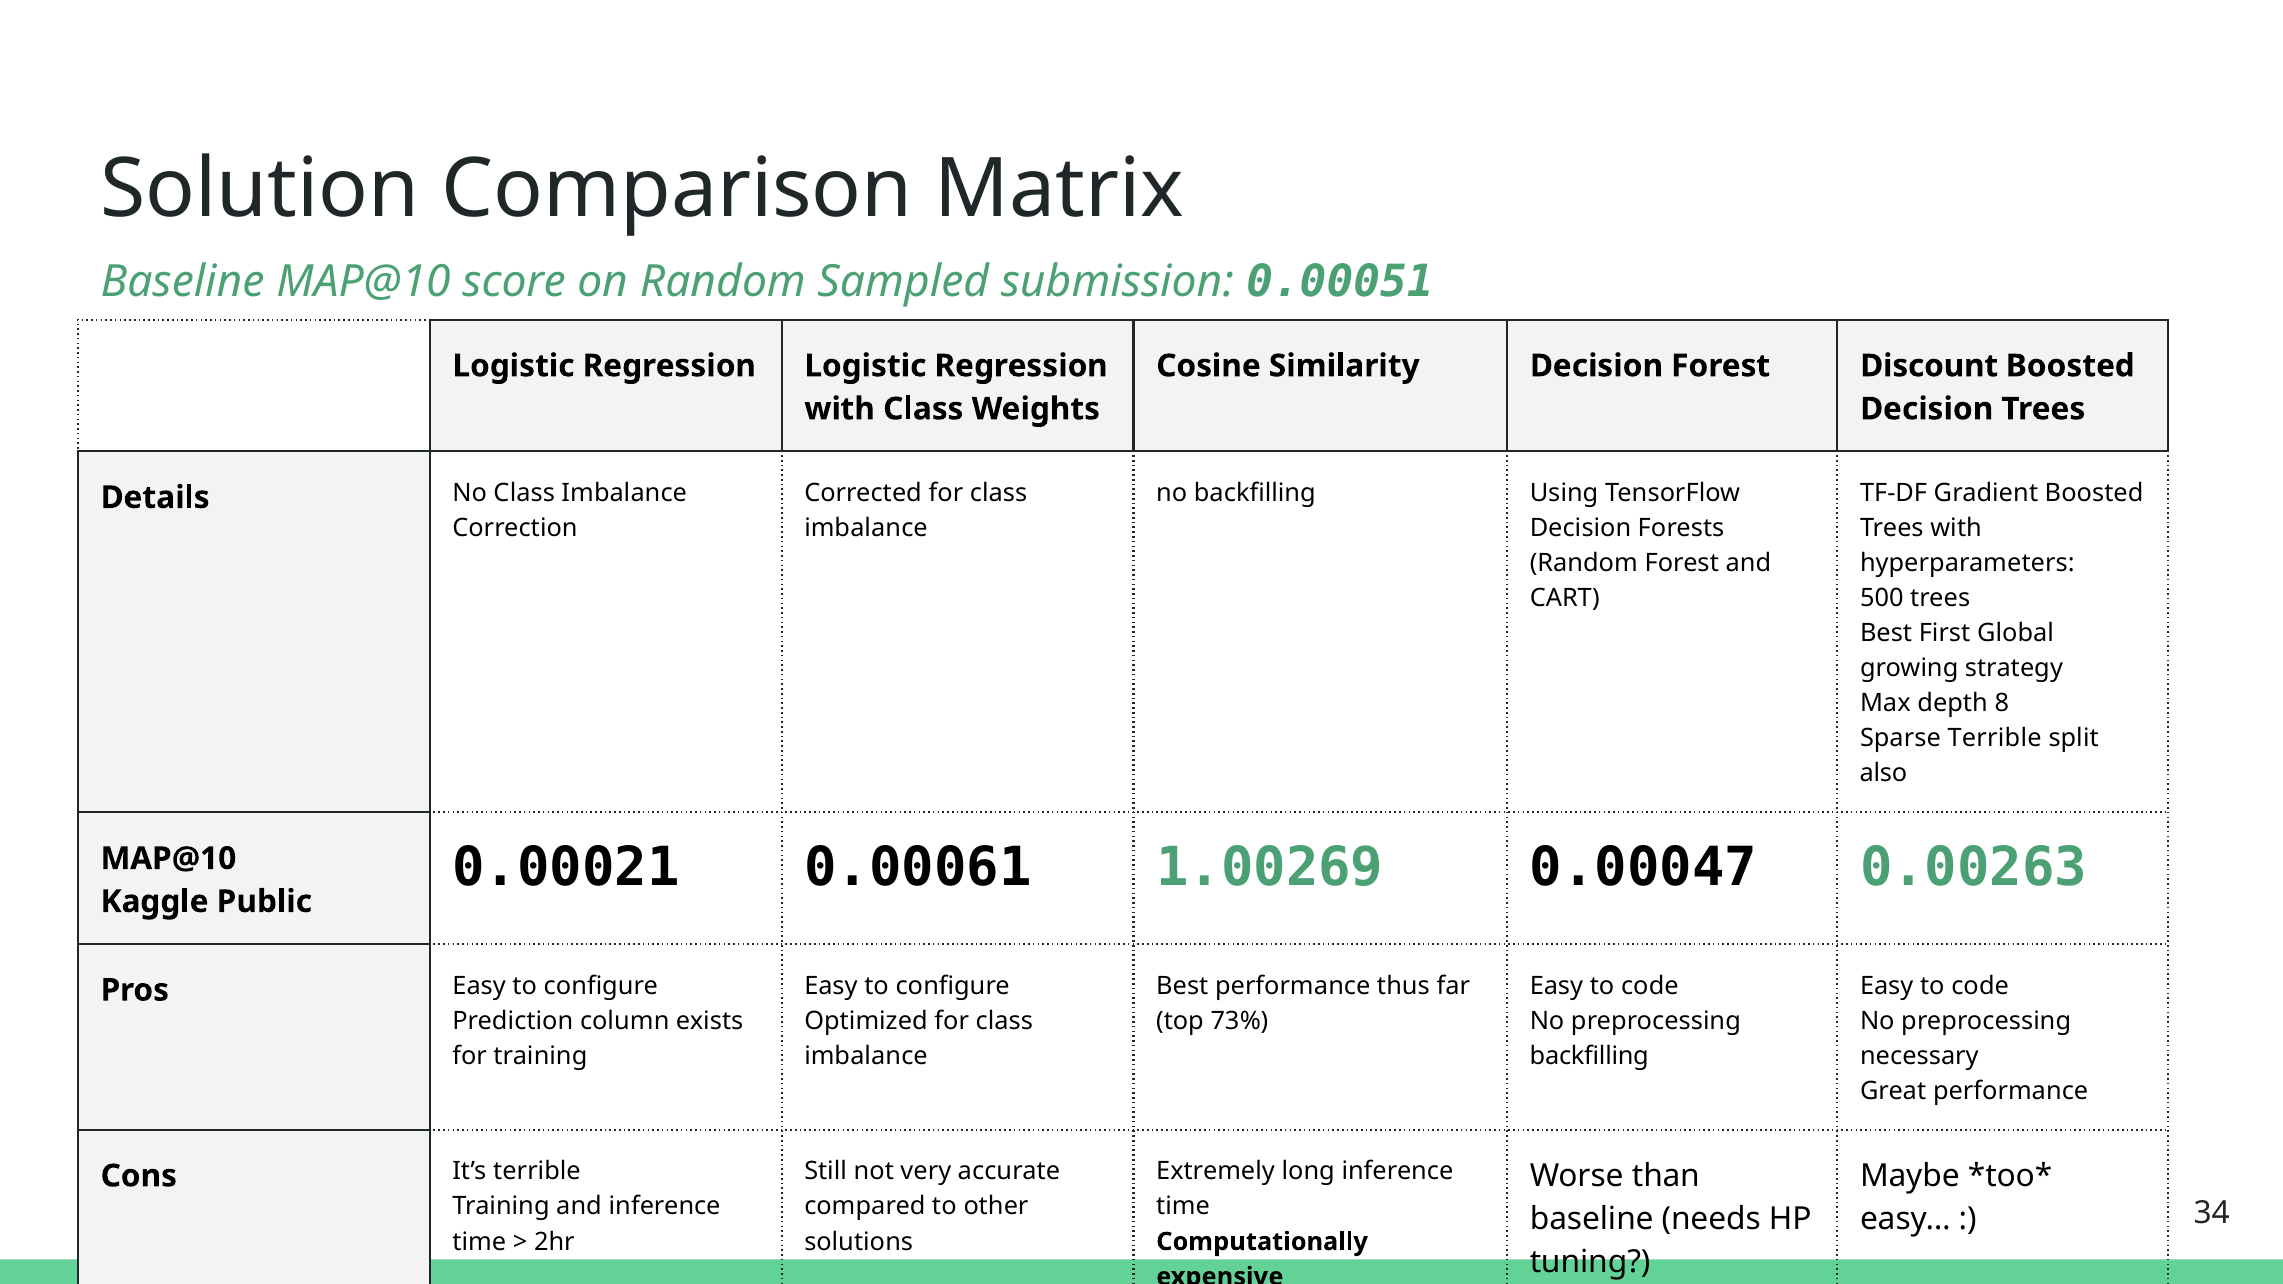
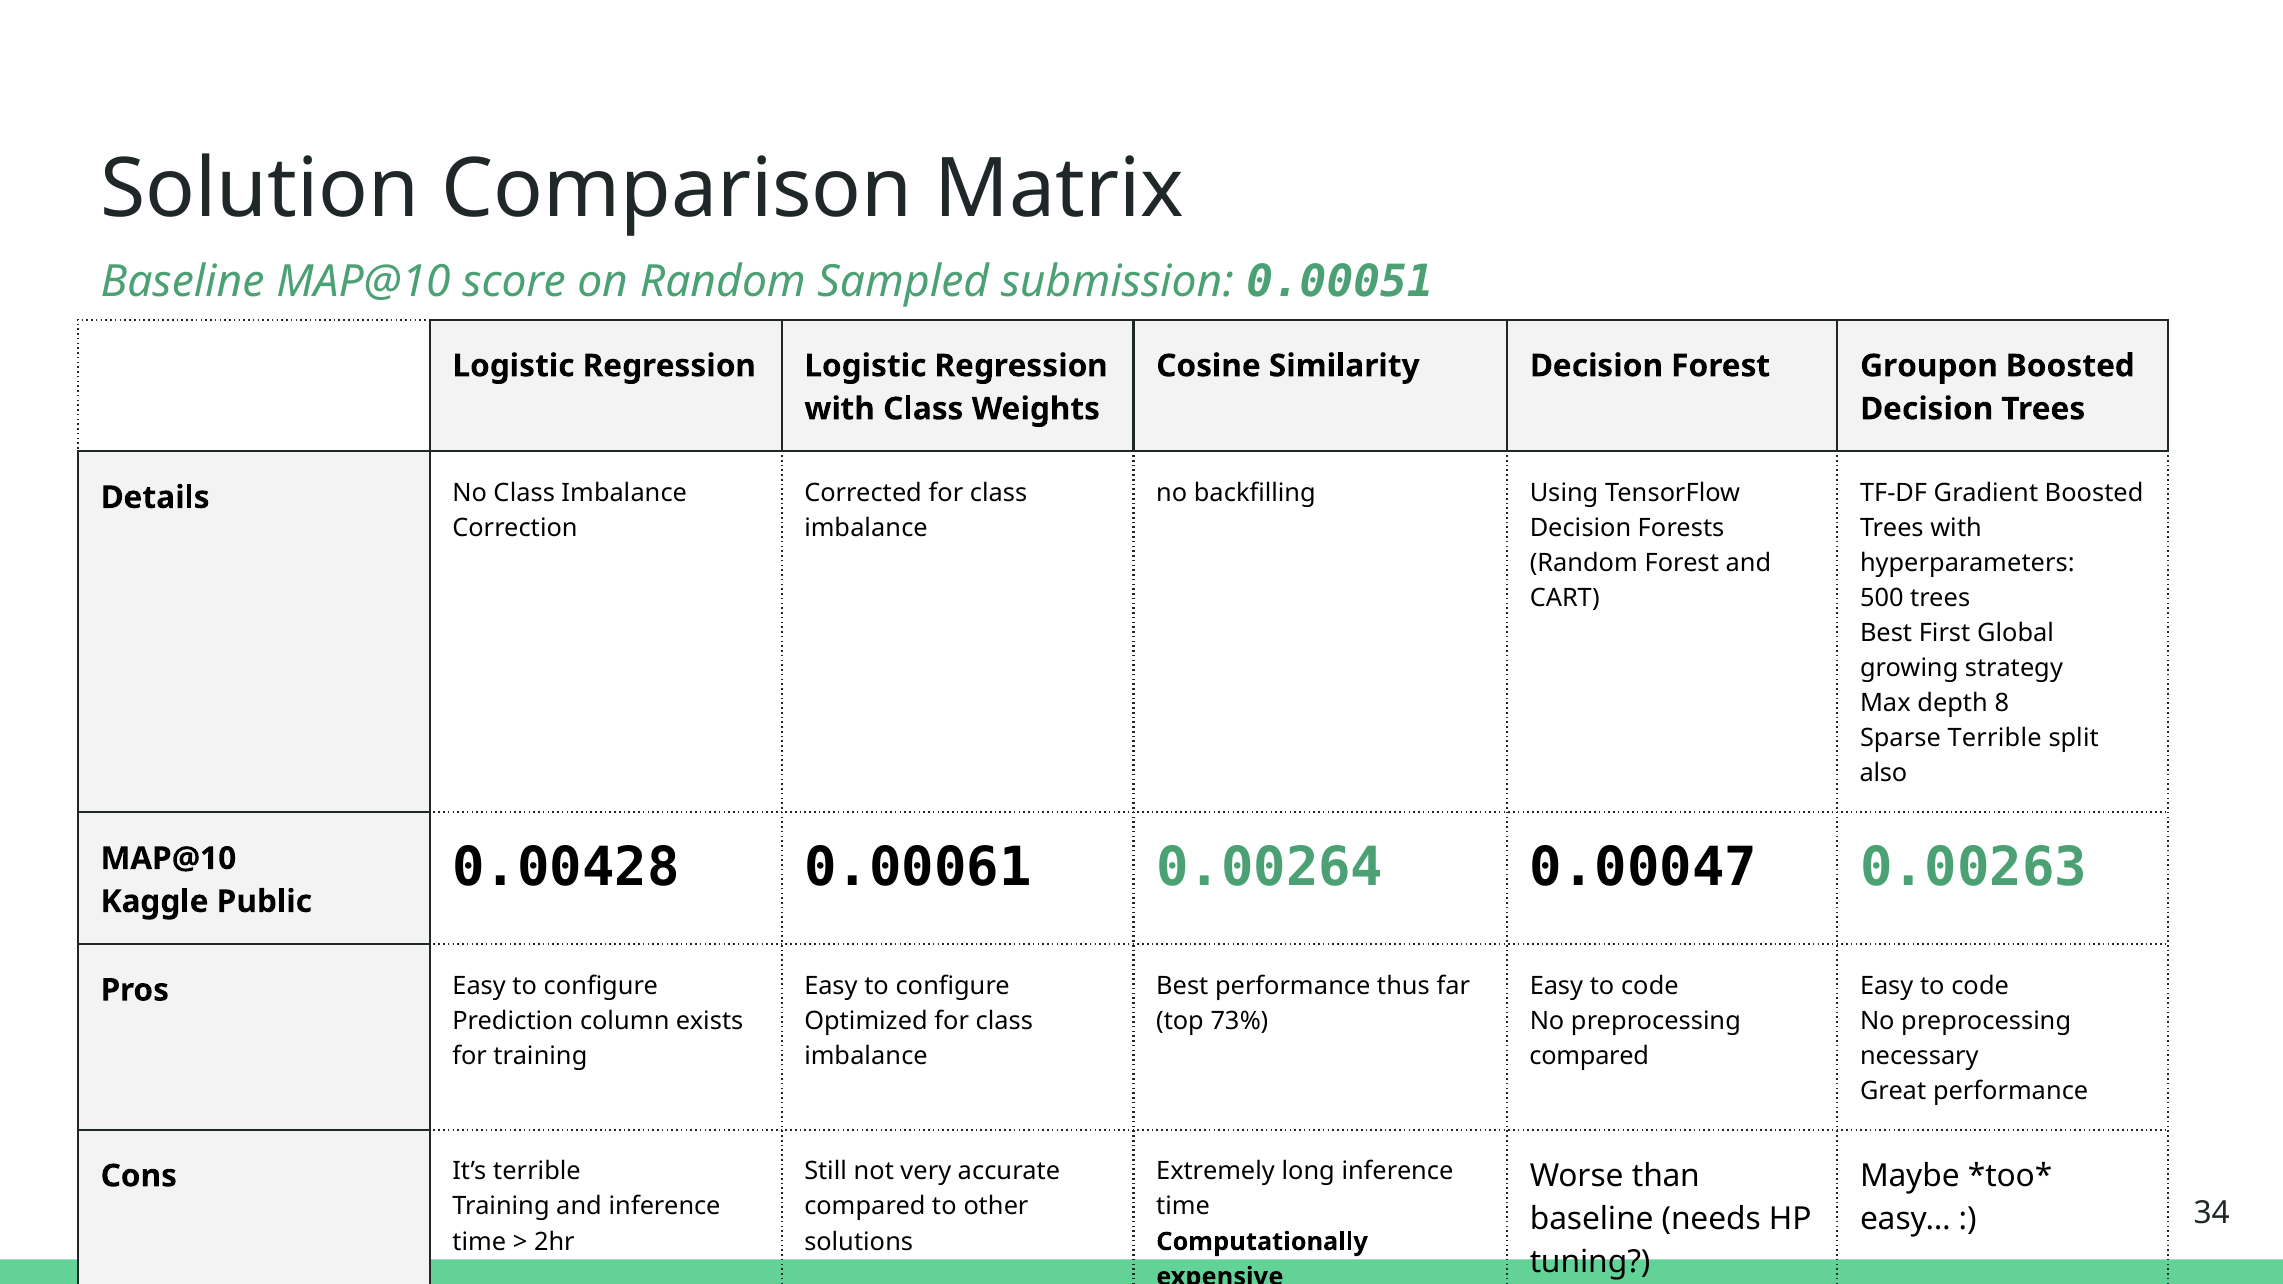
Discount: Discount -> Groupon
0.00021: 0.00021 -> 0.00428
1.00269: 1.00269 -> 0.00264
backfilling at (1589, 1056): backfilling -> compared
